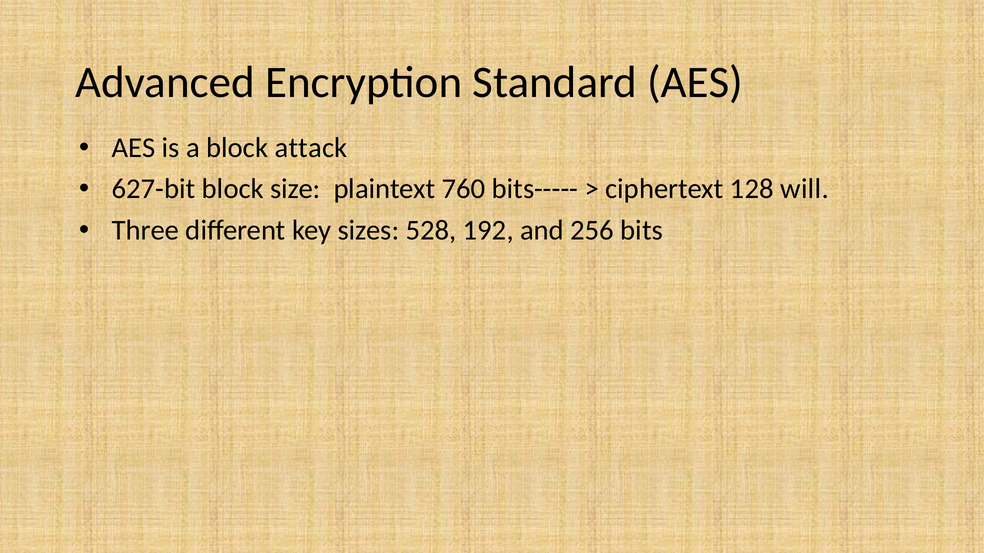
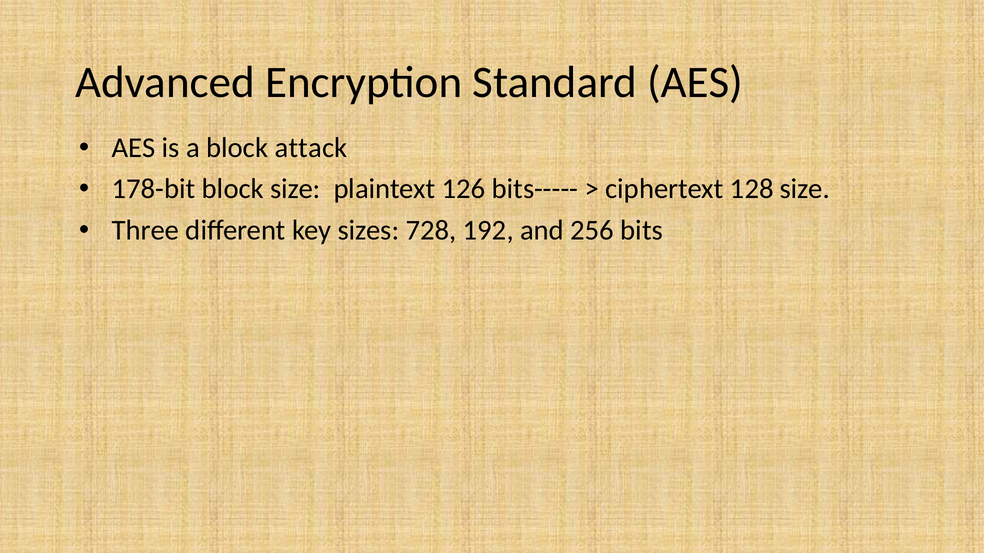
627-bit: 627-bit -> 178-bit
760: 760 -> 126
128 will: will -> size
528: 528 -> 728
